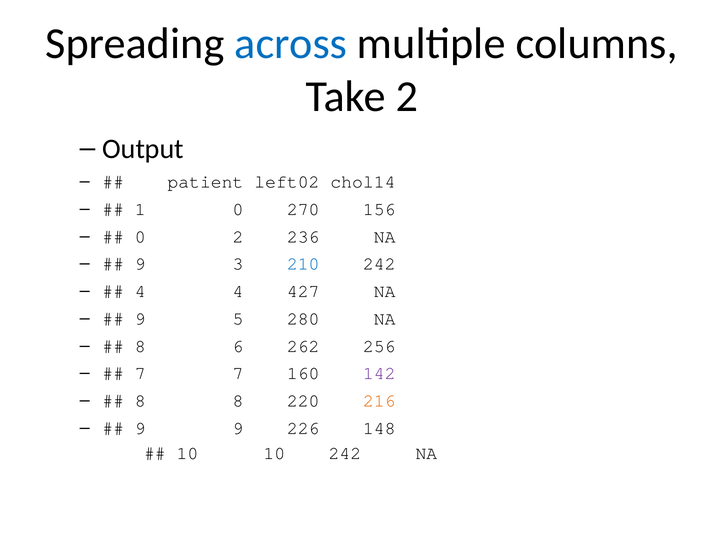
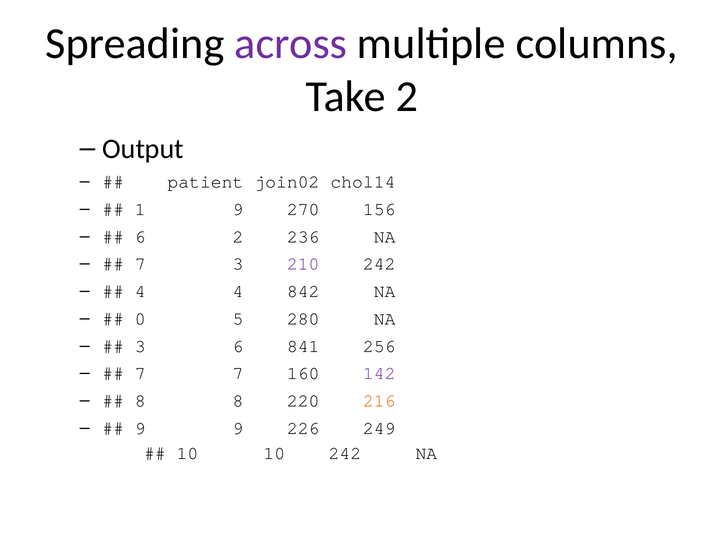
across colour: blue -> purple
left02: left02 -> join02
1 0: 0 -> 9
0 at (140, 237): 0 -> 6
9 at (140, 264): 9 -> 7
210 colour: blue -> purple
427: 427 -> 842
9 at (140, 319): 9 -> 0
8 at (140, 346): 8 -> 3
262: 262 -> 841
148: 148 -> 249
